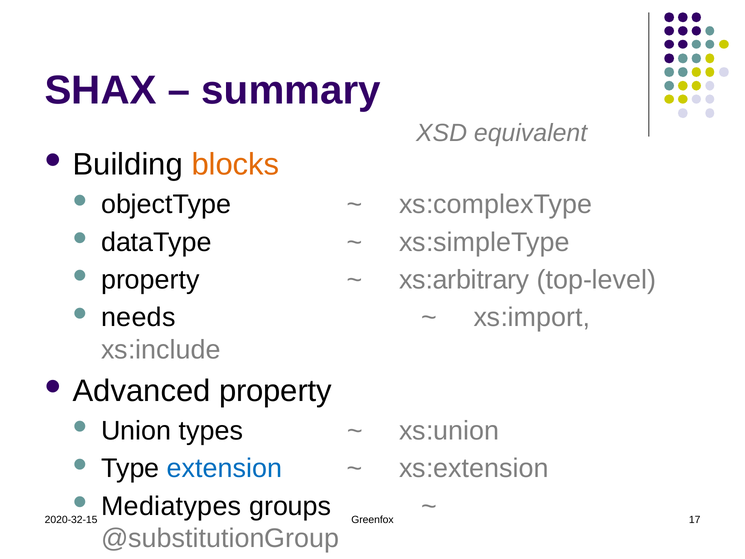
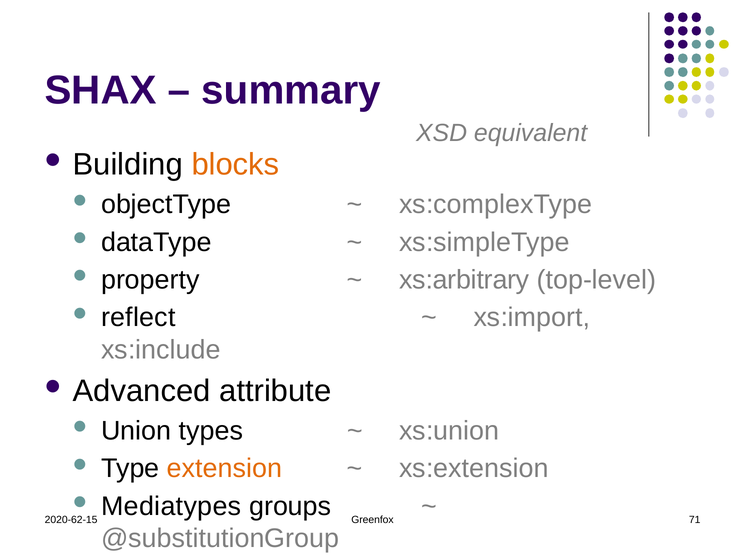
needs: needs -> reflect
Advanced property: property -> attribute
extension colour: blue -> orange
2020-32-15: 2020-32-15 -> 2020-62-15
17: 17 -> 71
